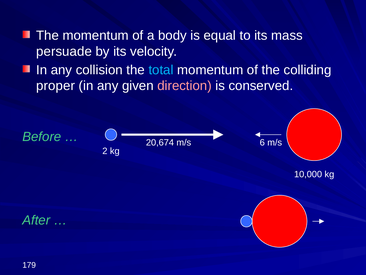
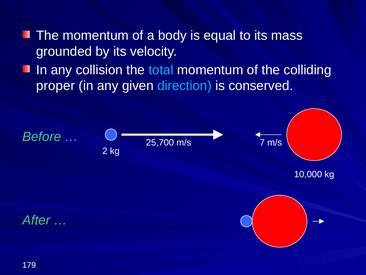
persuade: persuade -> grounded
direction colour: pink -> light blue
20,674: 20,674 -> 25,700
6: 6 -> 7
